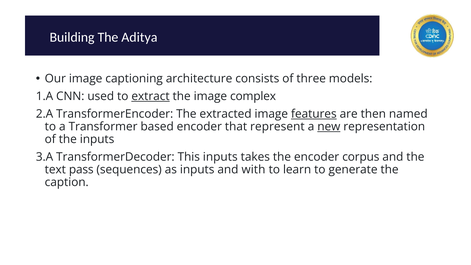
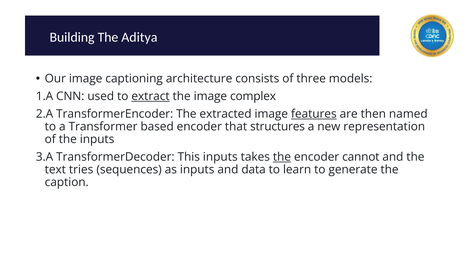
represent: represent -> structures
new underline: present -> none
the at (282, 157) underline: none -> present
corpus: corpus -> cannot
pass: pass -> tries
with: with -> data
